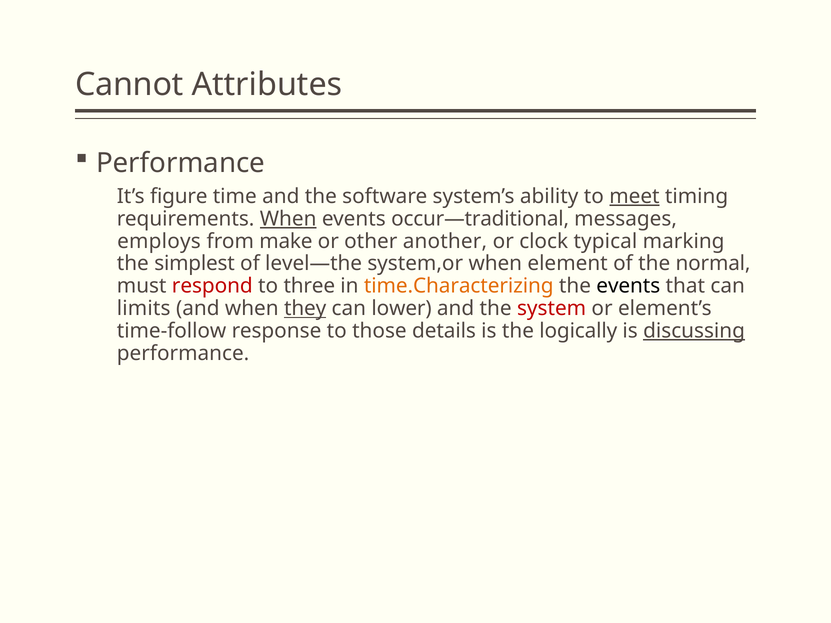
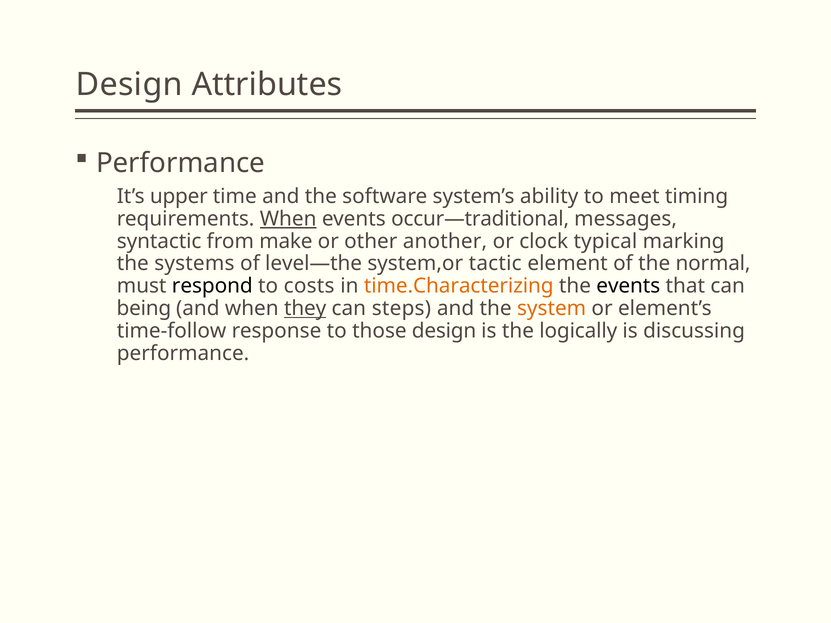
Cannot at (129, 85): Cannot -> Design
figure: figure -> upper
meet underline: present -> none
employs: employs -> syntactic
simplest: simplest -> systems
system,or when: when -> tactic
respond colour: red -> black
three: three -> costs
limits: limits -> being
lower: lower -> steps
system colour: red -> orange
those details: details -> design
discussing underline: present -> none
